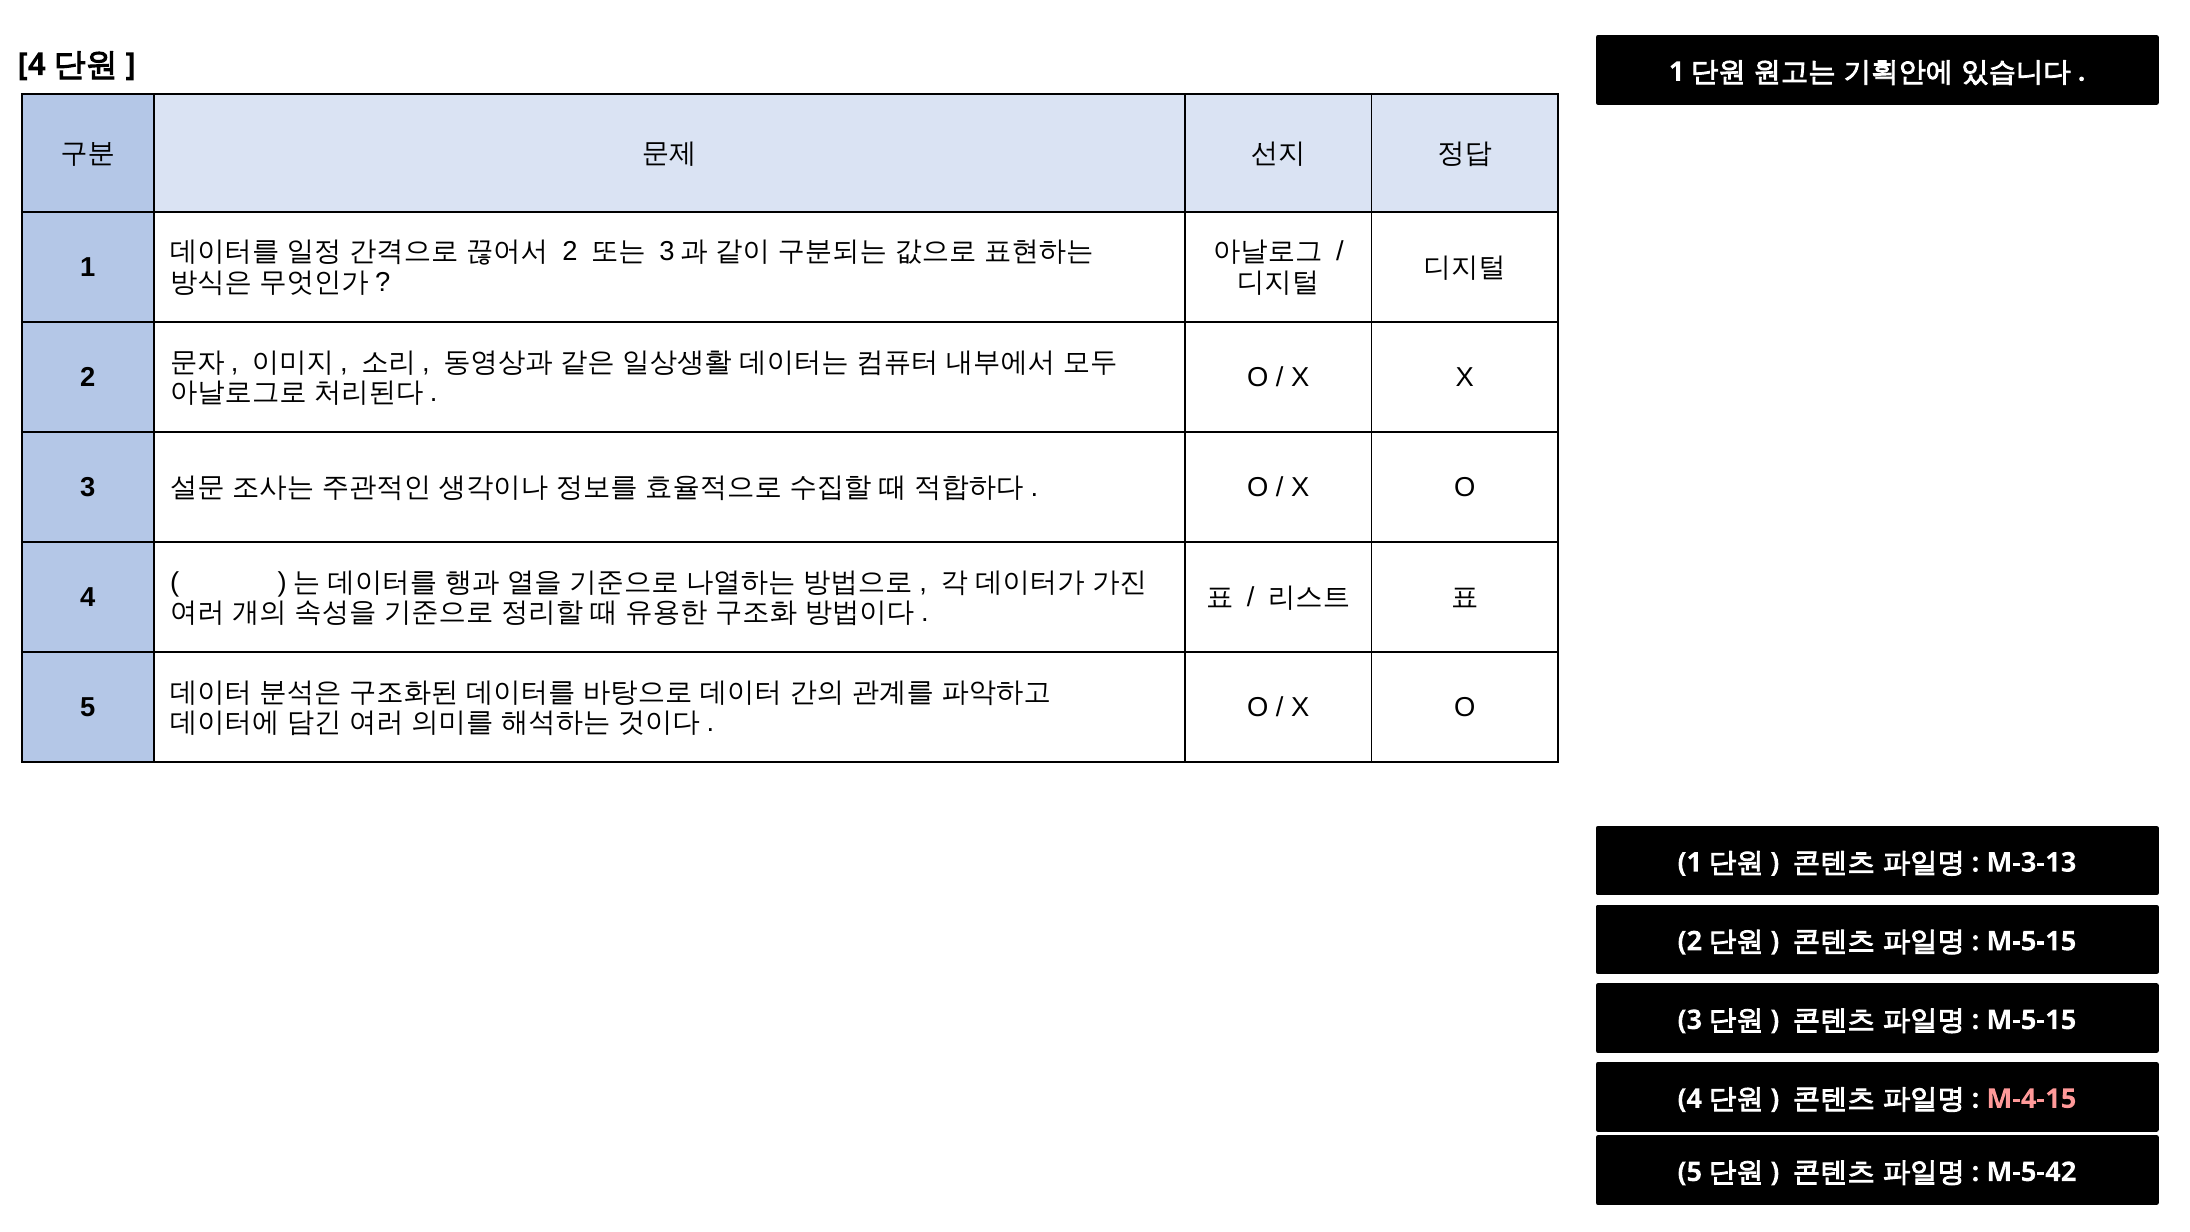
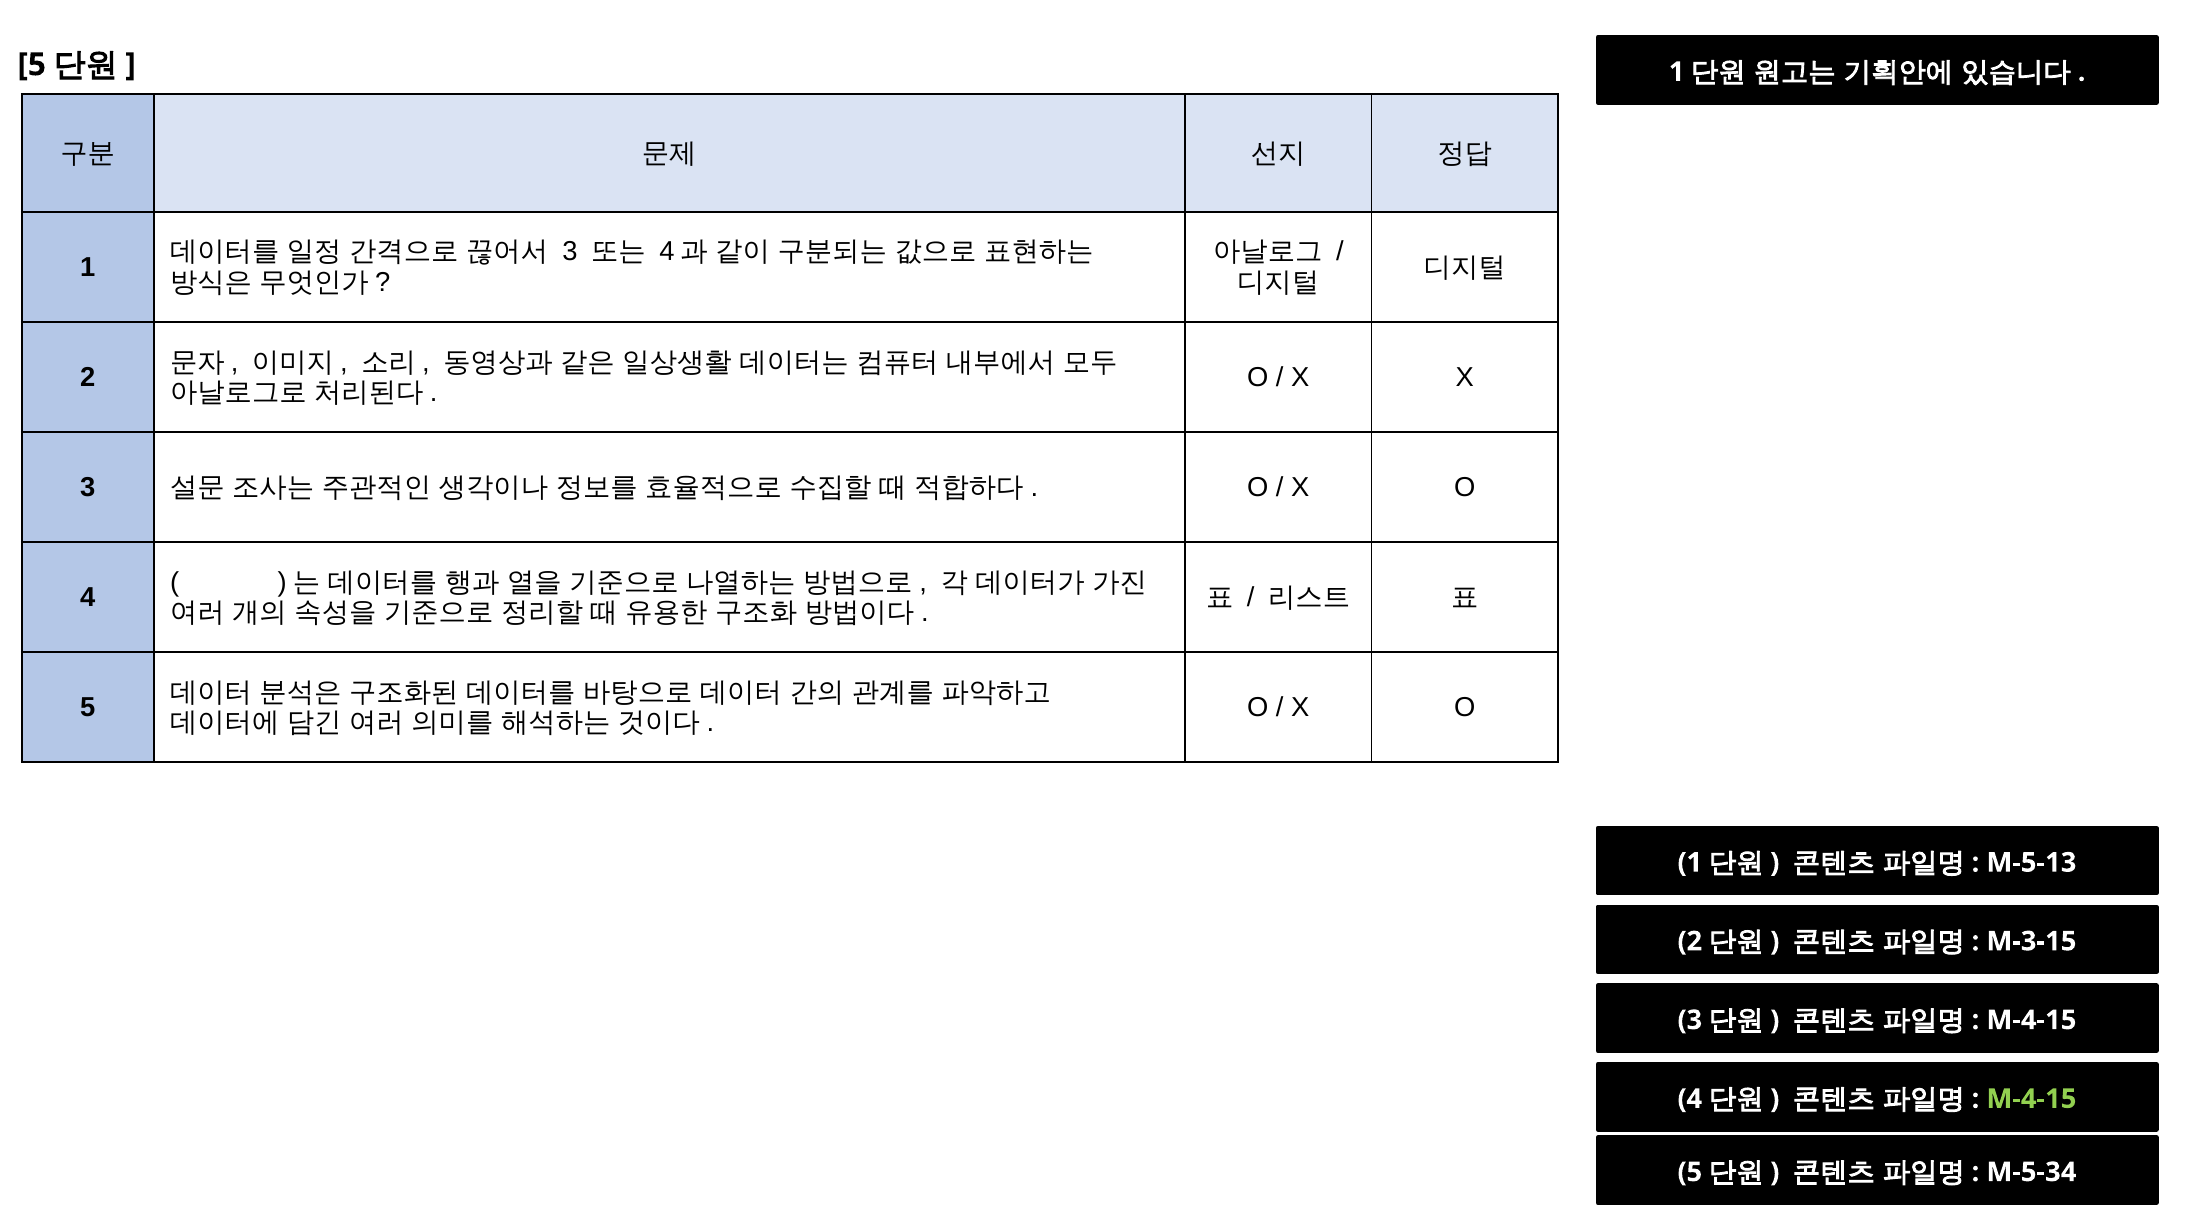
4 at (32, 65): 4 -> 5
2 at (570, 252): 2 -> 3
3 at (667, 252): 3 -> 4
M-3-13: M-3-13 -> M-5-13
M-5-15 at (2031, 941): M-5-15 -> M-3-15
M-5-15 at (2031, 1020): M-5-15 -> M-4-15
M-4-15 at (2031, 1099) colour: pink -> light green
M-5-42: M-5-42 -> M-5-34
